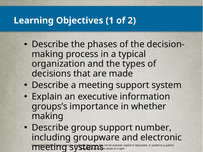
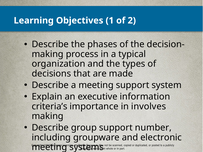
groups’s: groups’s -> criteria’s
whether: whether -> involves
